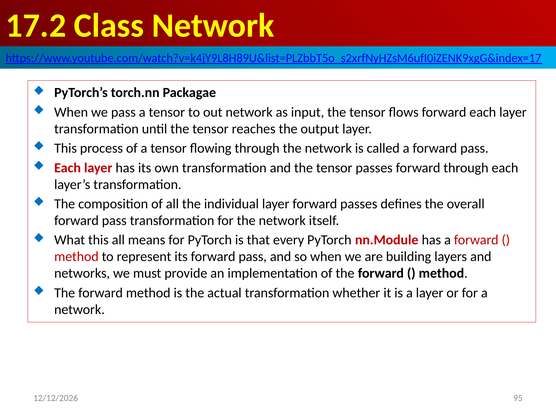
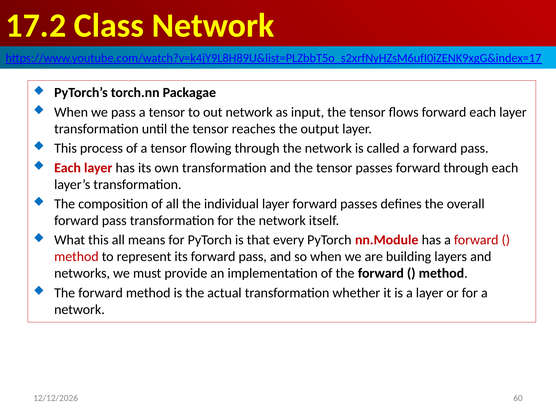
95: 95 -> 60
